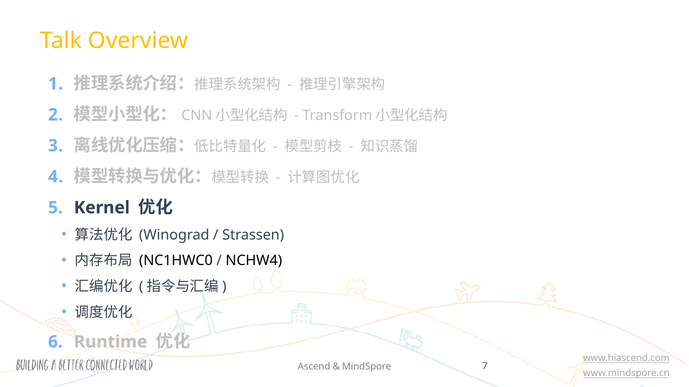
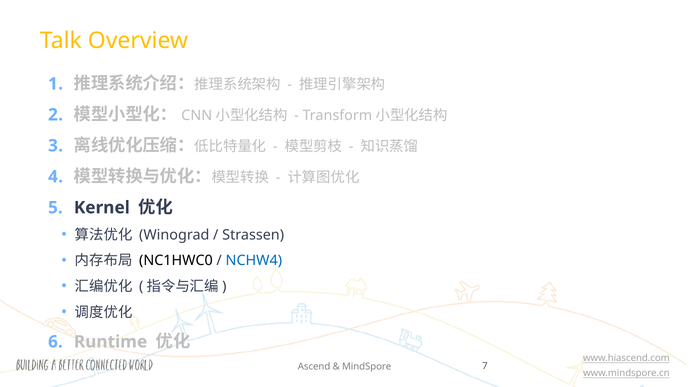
NCHW4 colour: black -> blue
